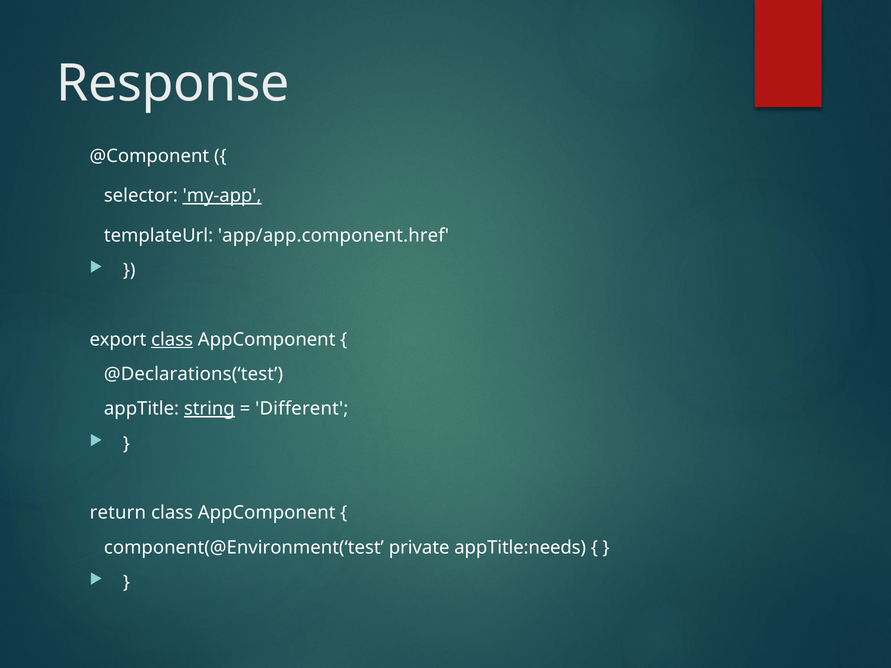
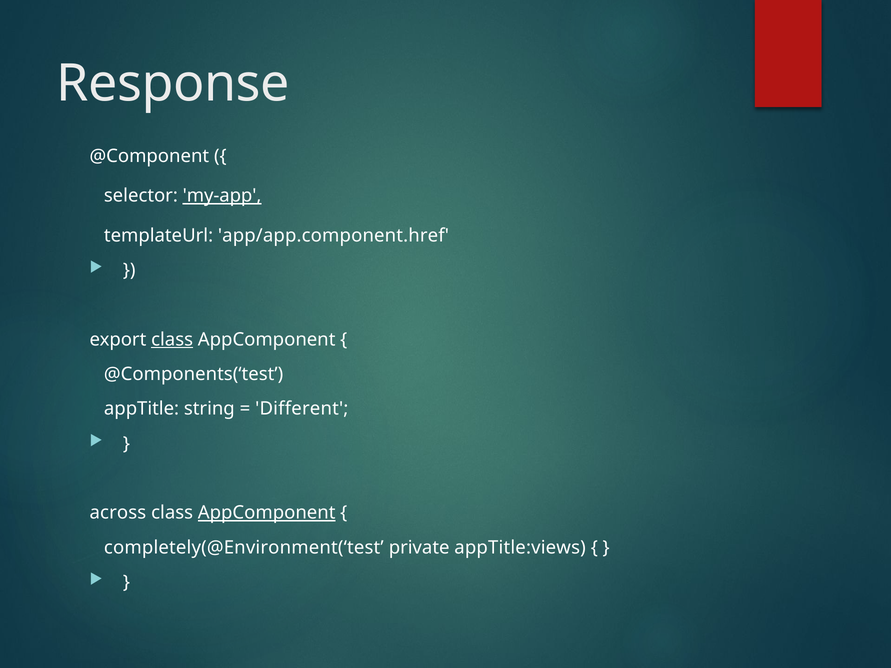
@Declarations(‘test: @Declarations(‘test -> @Components(‘test
string underline: present -> none
return: return -> across
AppComponent at (267, 513) underline: none -> present
component(@Environment(‘test: component(@Environment(‘test -> completely(@Environment(‘test
appTitle:needs: appTitle:needs -> appTitle:views
